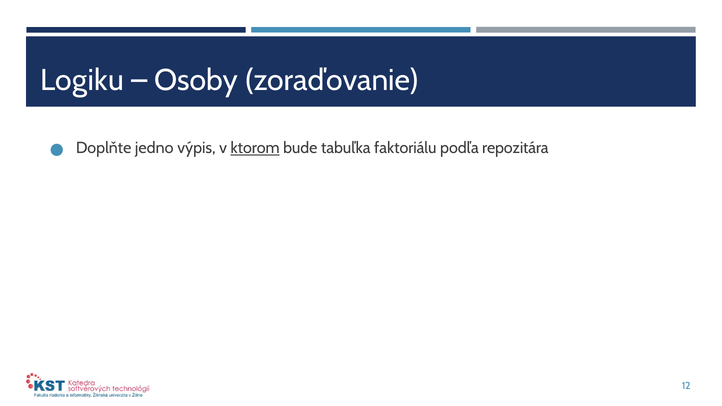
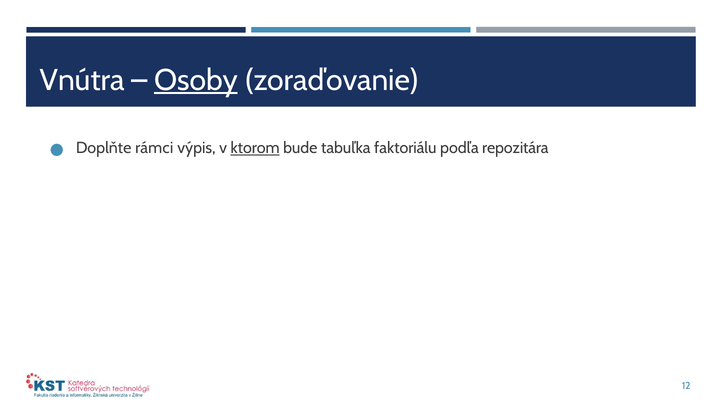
Logiku: Logiku -> Vnútra
Osoby underline: none -> present
jedno: jedno -> rámci
